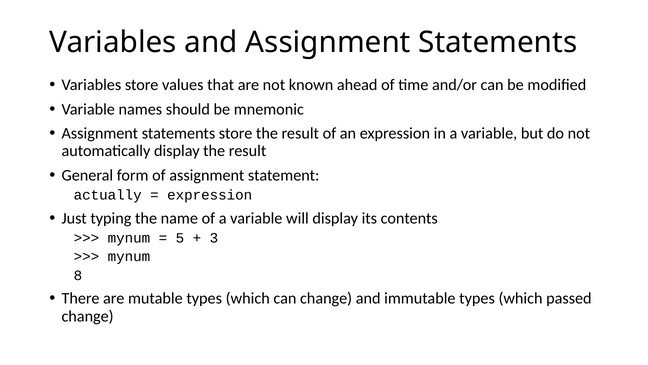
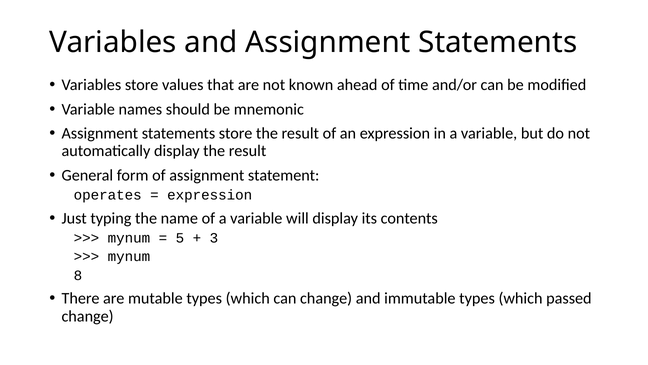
actually: actually -> operates
